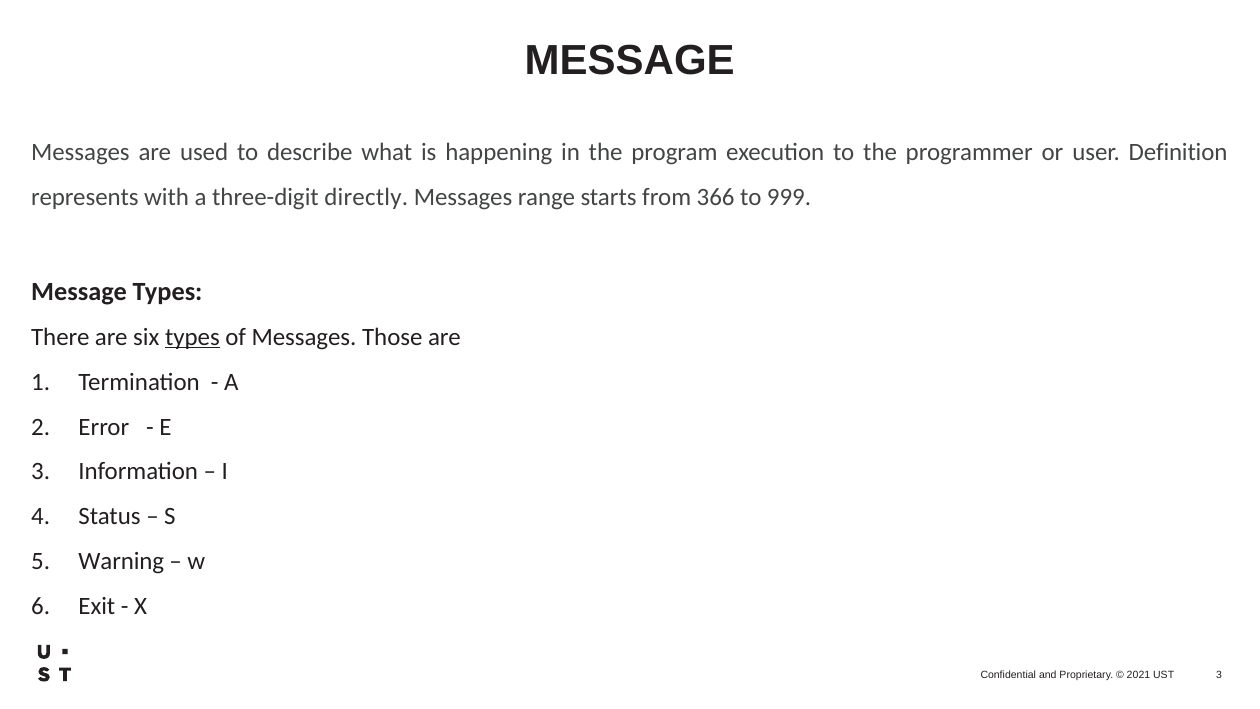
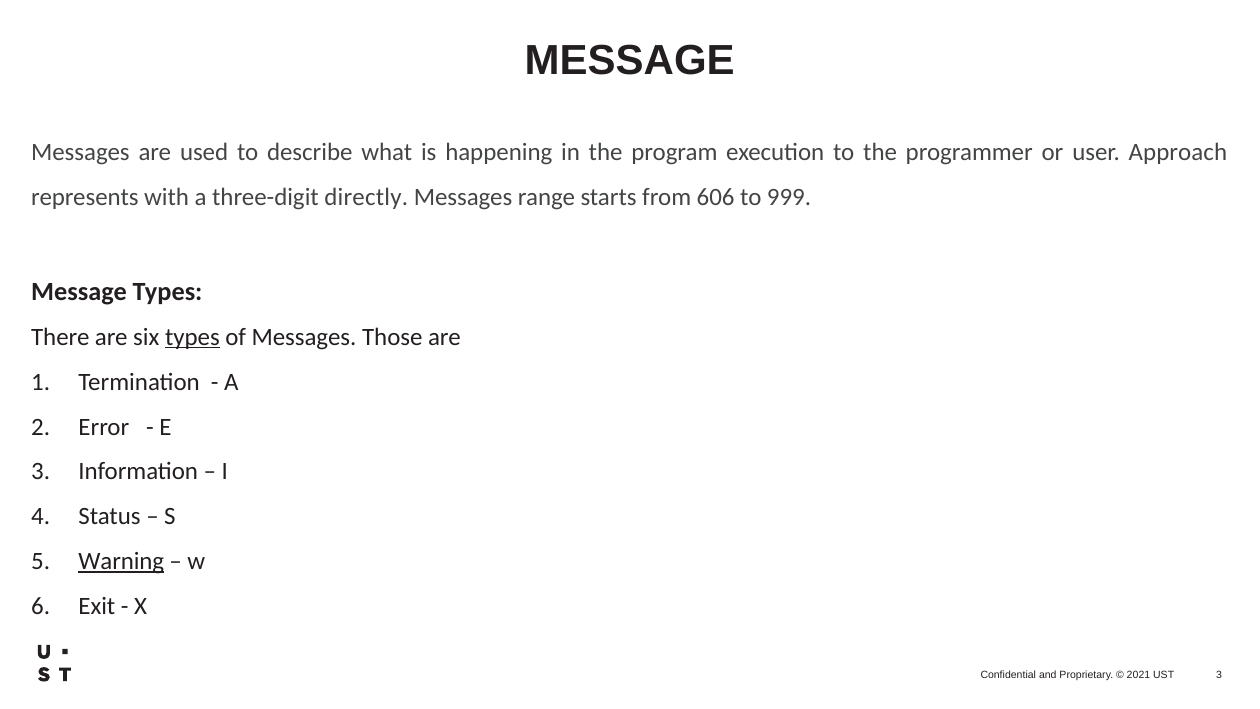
Definition: Definition -> Approach
366: 366 -> 606
Warning underline: none -> present
